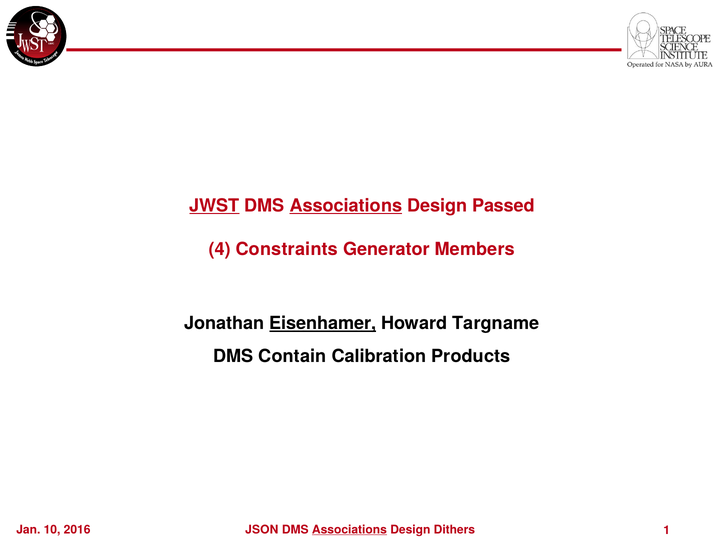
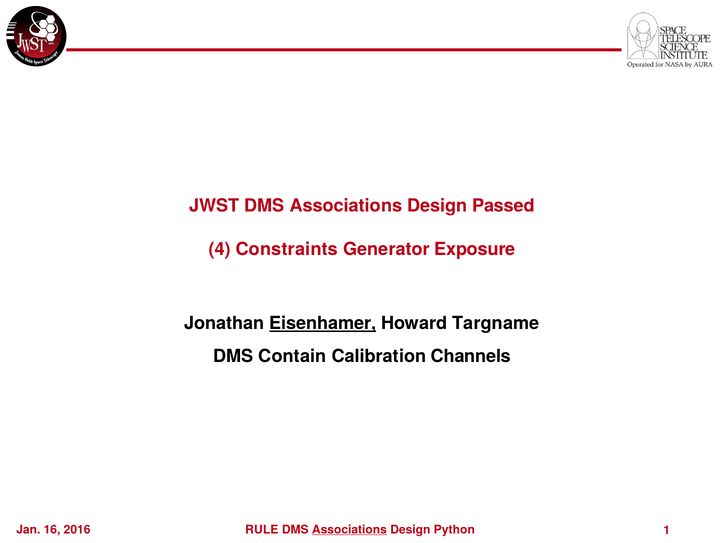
JWST underline: present -> none
Associations at (346, 206) underline: present -> none
Members: Members -> Exposure
Products: Products -> Channels
10: 10 -> 16
JSON: JSON -> RULE
Dithers: Dithers -> Python
